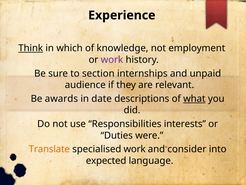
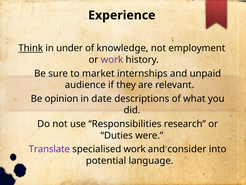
which: which -> under
section: section -> market
awards: awards -> opinion
what underline: present -> none
interests: interests -> research
Translate colour: orange -> purple
expected: expected -> potential
